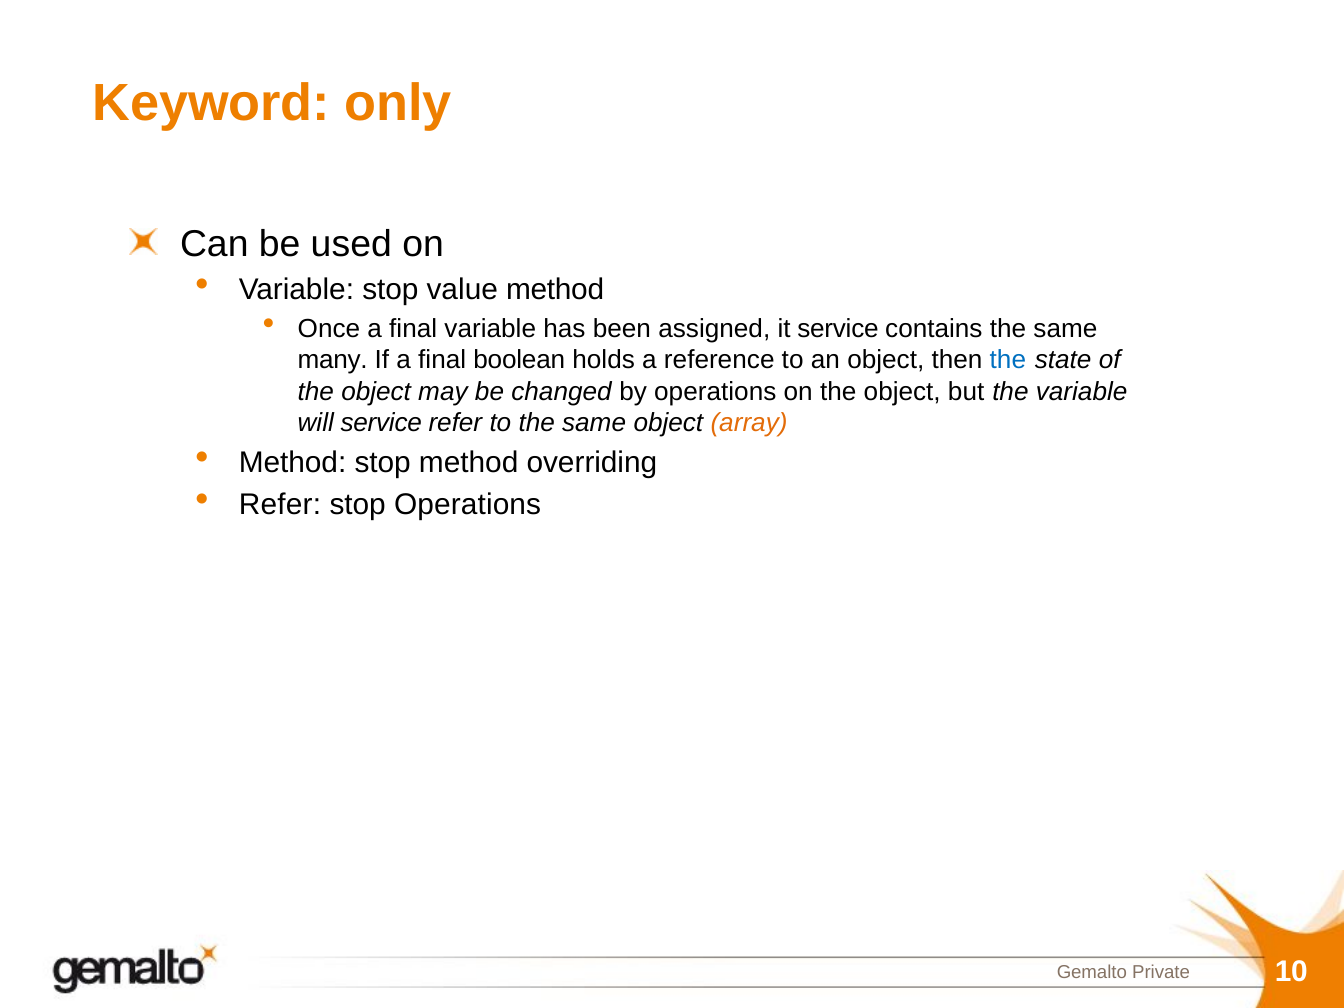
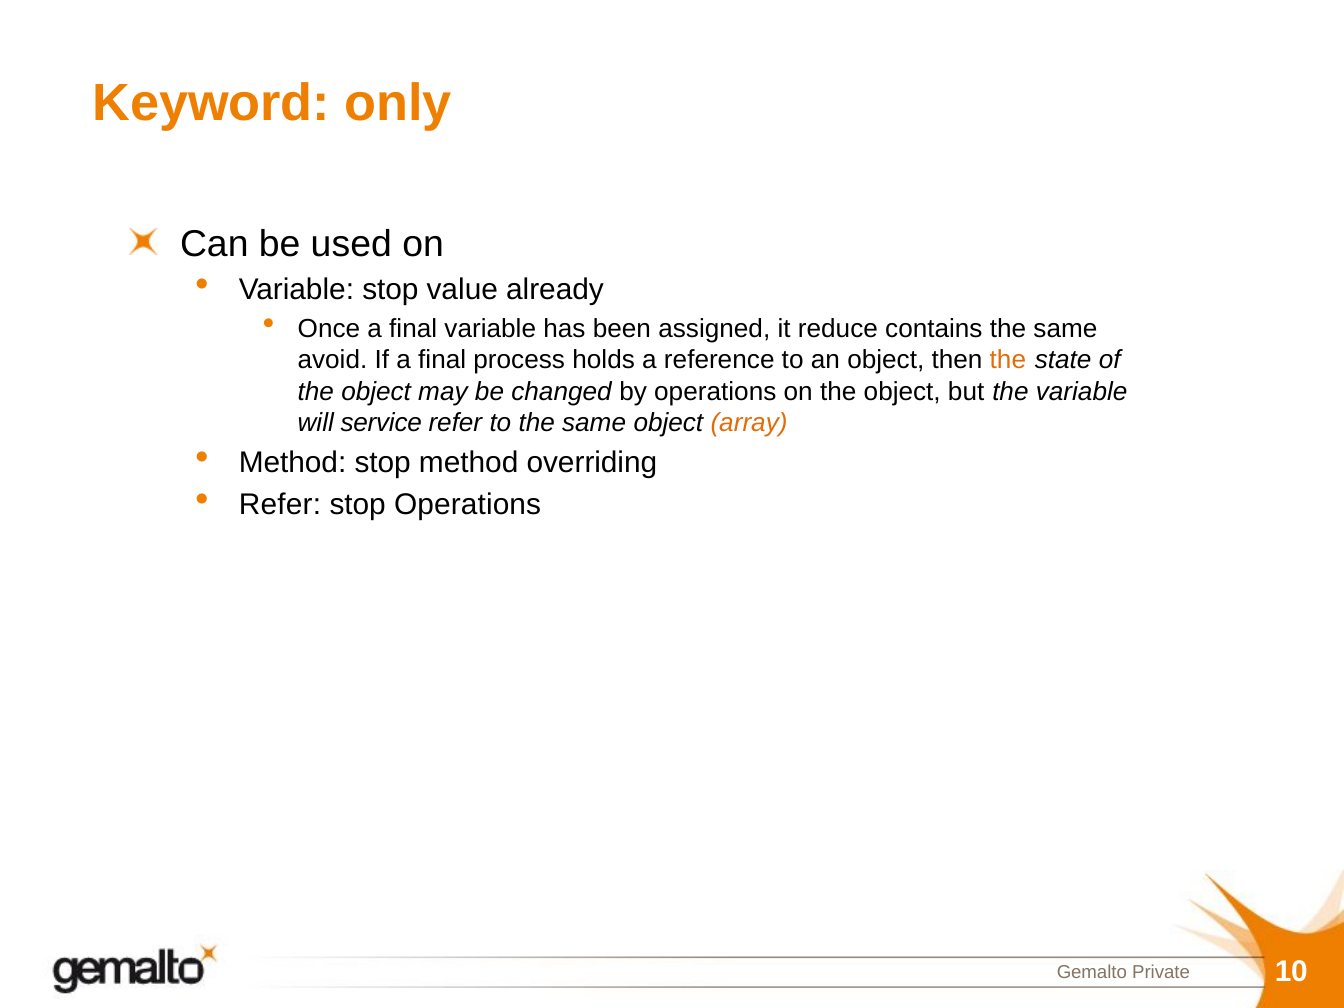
value method: method -> already
it service: service -> reduce
many: many -> avoid
boolean: boolean -> process
the at (1008, 360) colour: blue -> orange
